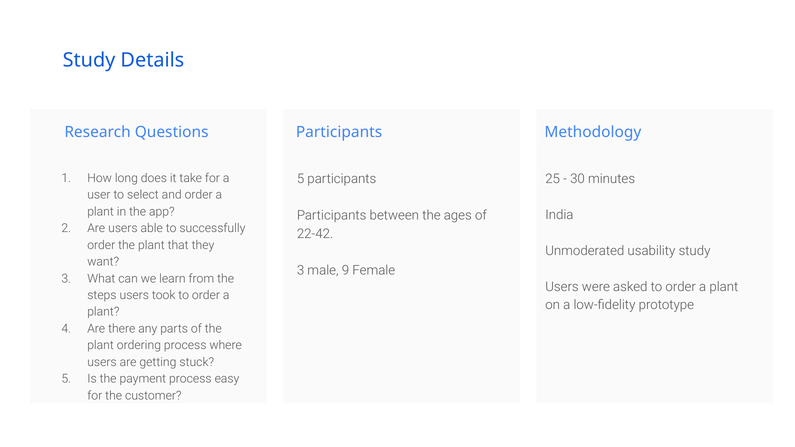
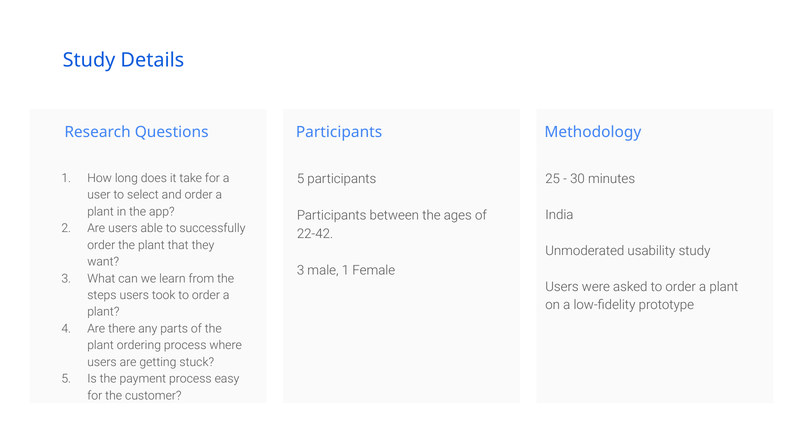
male 9: 9 -> 1
